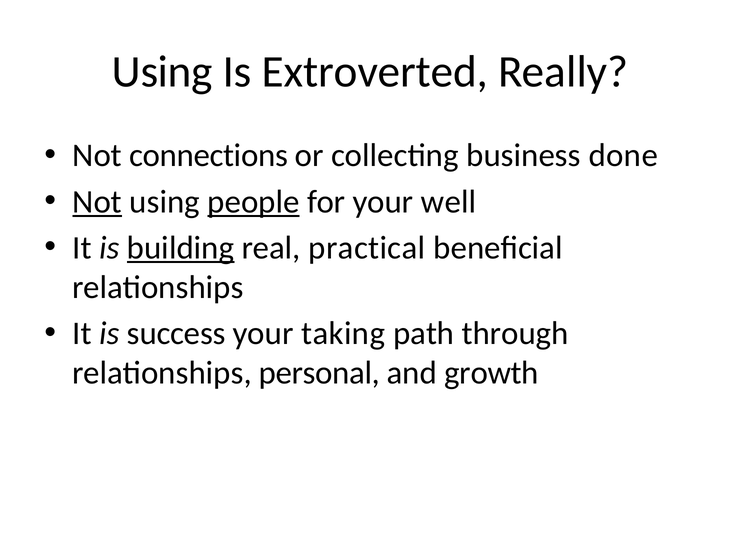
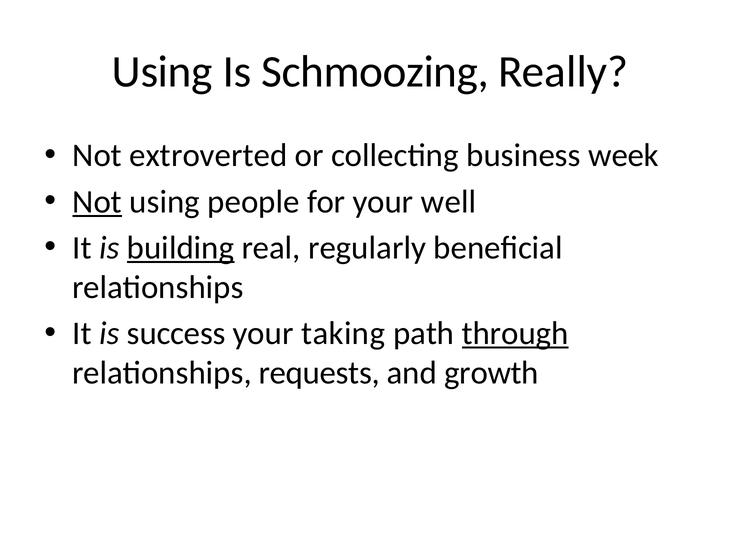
Extroverted: Extroverted -> Schmoozing
connections: connections -> extroverted
done: done -> week
people underline: present -> none
practical: practical -> regularly
through underline: none -> present
personal: personal -> requests
